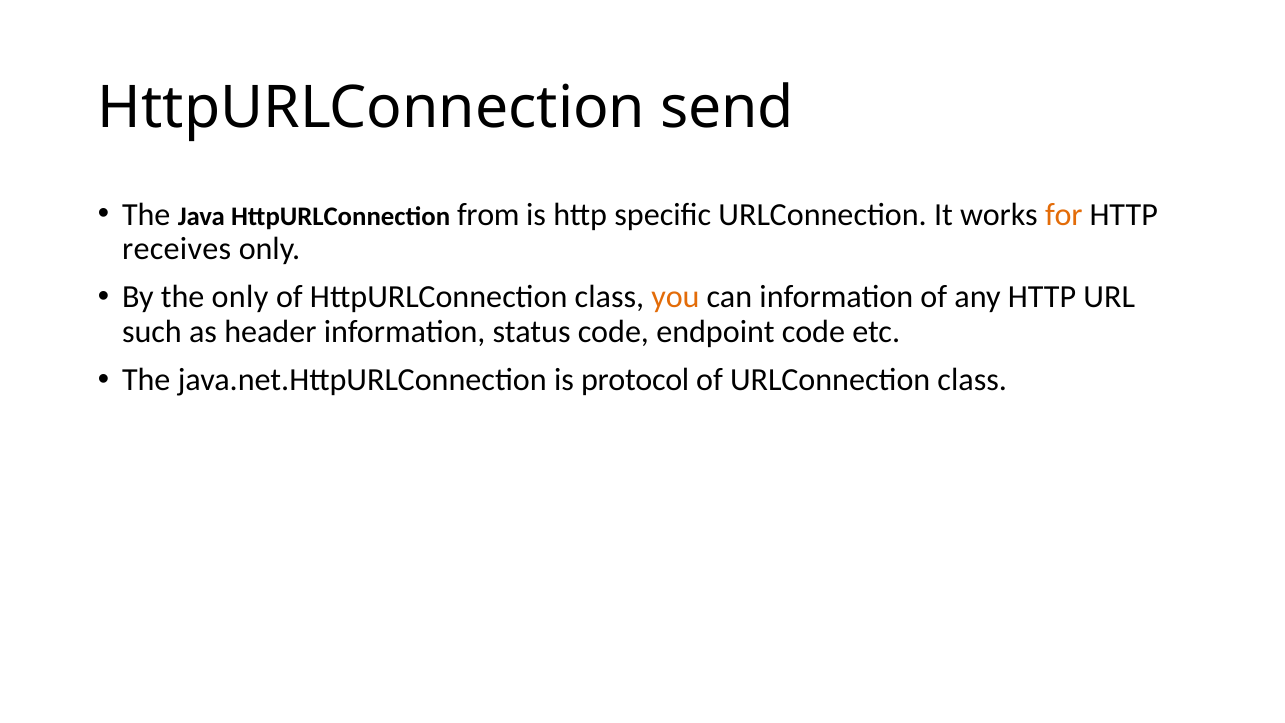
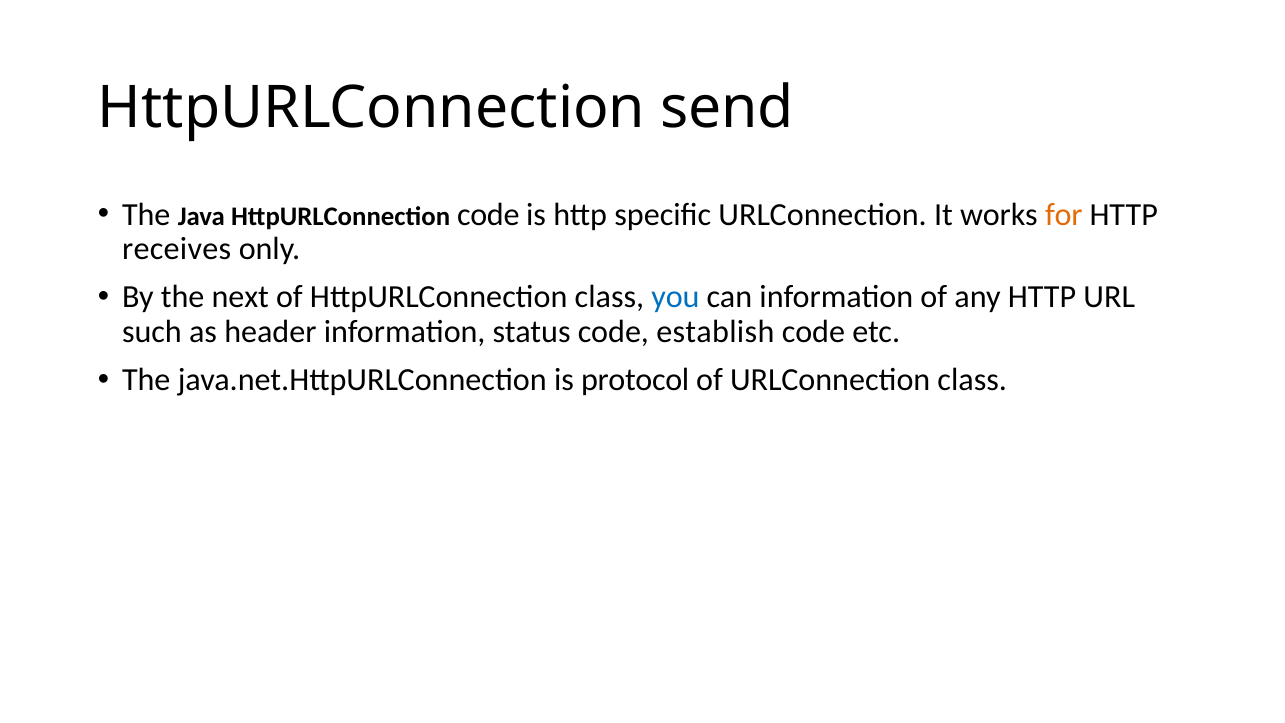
HttpURLConnection from: from -> code
the only: only -> next
you colour: orange -> blue
endpoint: endpoint -> establish
